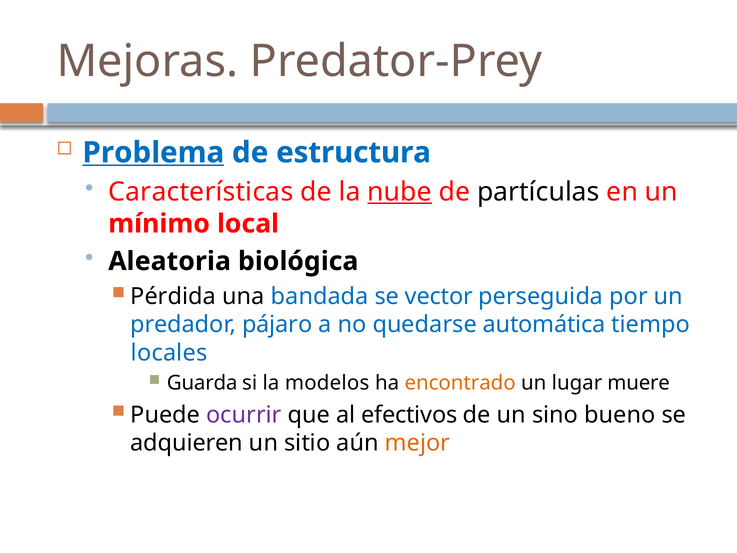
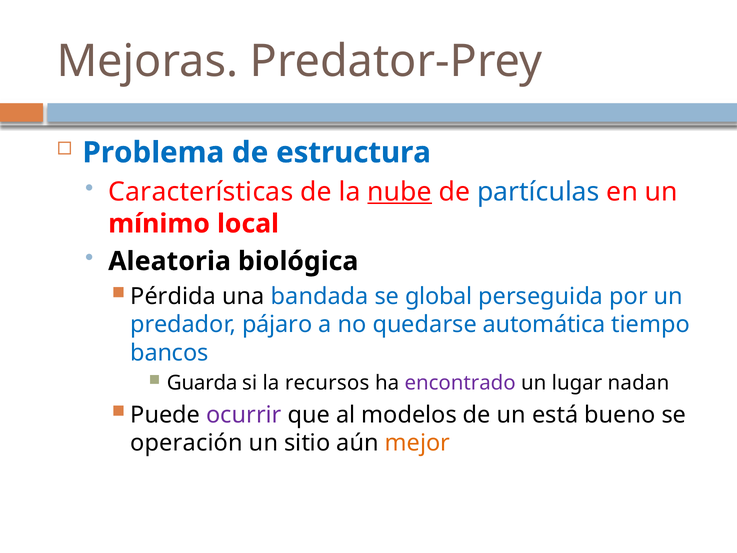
Problema underline: present -> none
partículas colour: black -> blue
vector: vector -> global
locales: locales -> bancos
modelos: modelos -> recursos
encontrado colour: orange -> purple
muere: muere -> nadan
efectivos: efectivos -> modelos
sino: sino -> está
adquieren: adquieren -> operación
